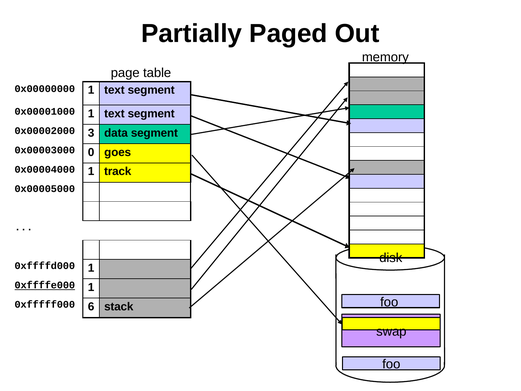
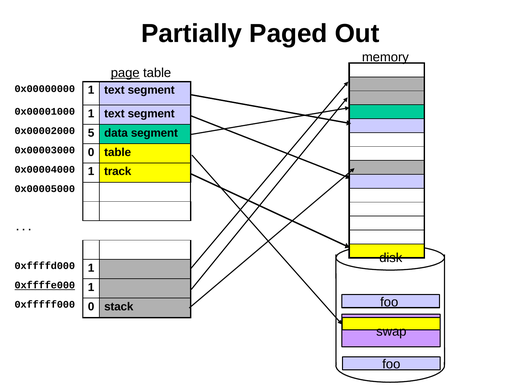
page underline: none -> present
3: 3 -> 5
0 goes: goes -> table
0xfffff000 6: 6 -> 0
